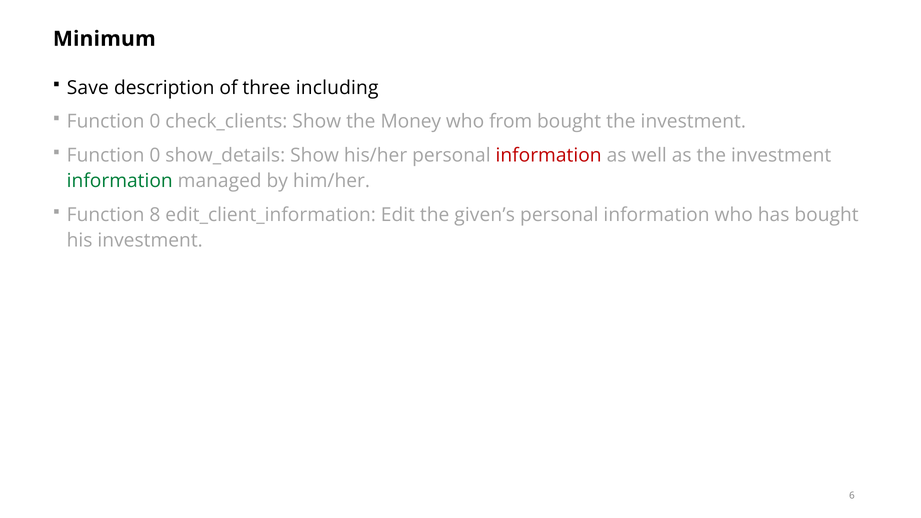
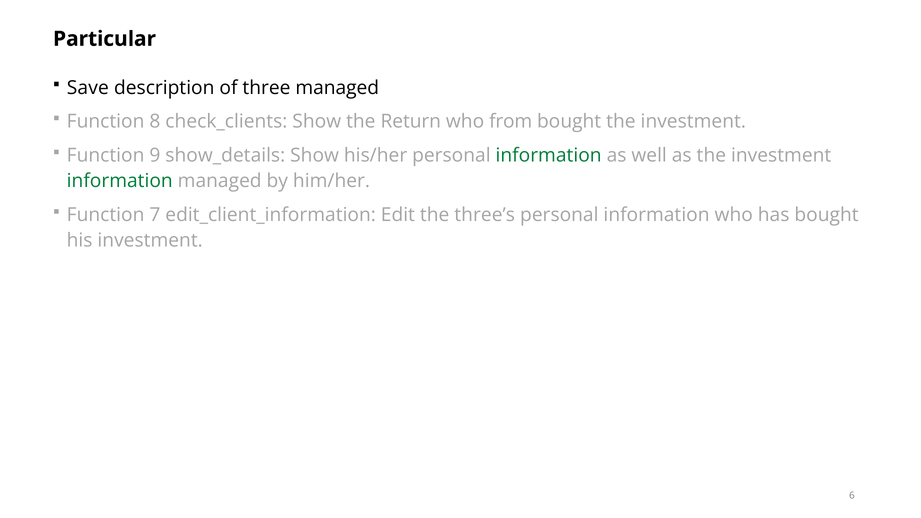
Minimum: Minimum -> Particular
three including: including -> managed
0 at (155, 122): 0 -> 8
Money: Money -> Return
0 at (155, 156): 0 -> 9
information at (549, 156) colour: red -> green
8: 8 -> 7
given’s: given’s -> three’s
